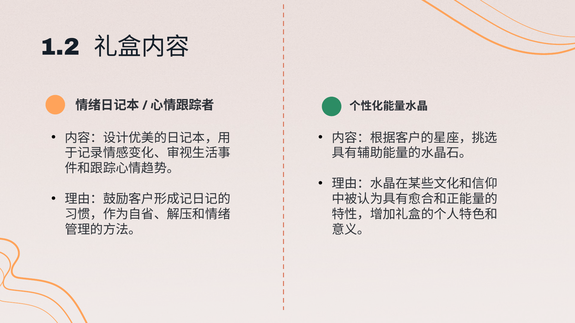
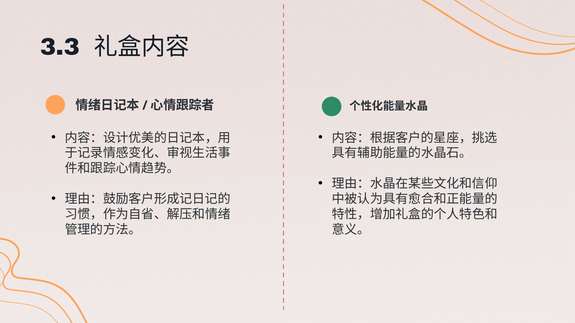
1.2: 1.2 -> 3.3
